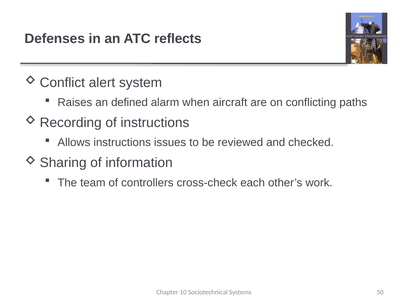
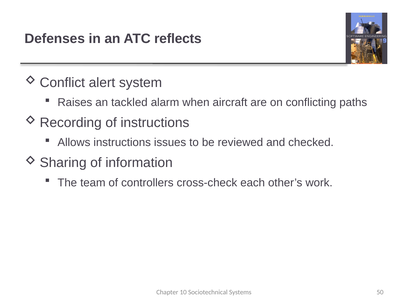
defined: defined -> tackled
